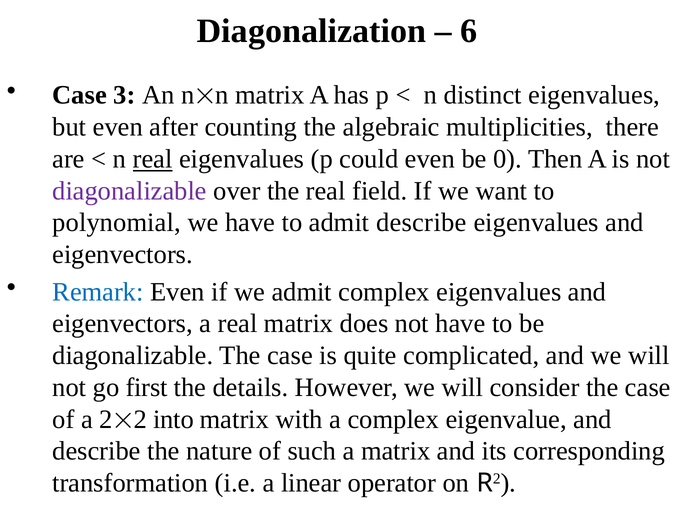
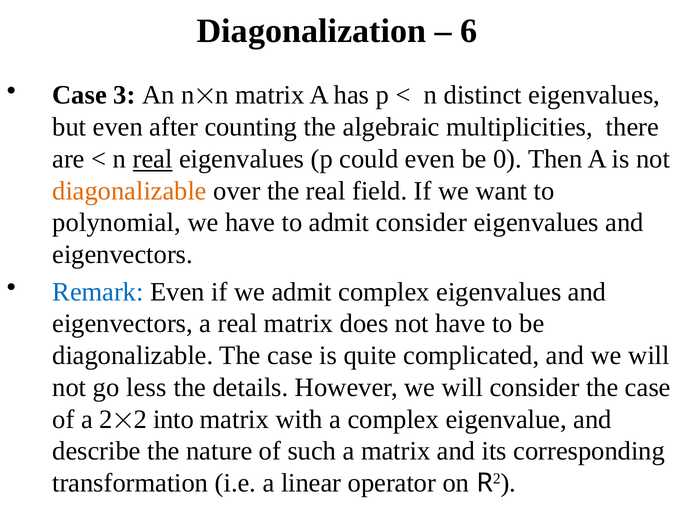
diagonalizable at (130, 191) colour: purple -> orange
admit describe: describe -> consider
first: first -> less
